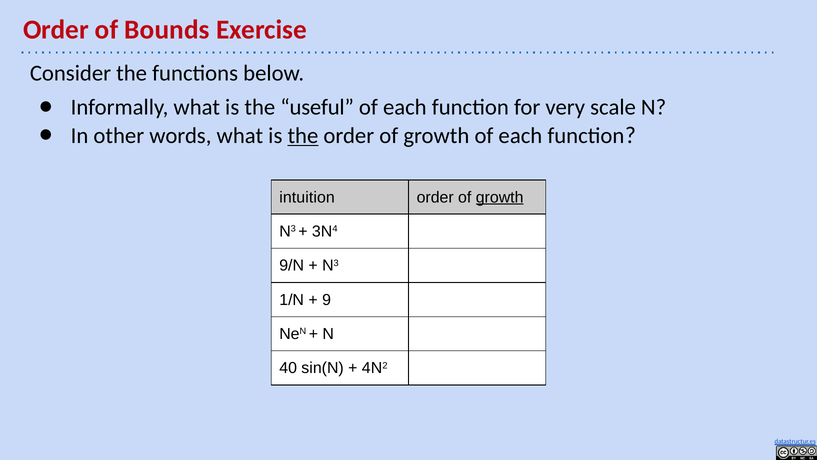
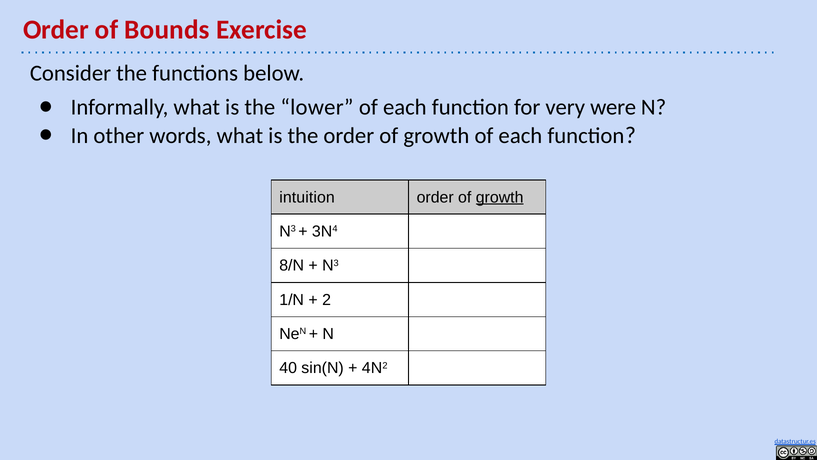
useful: useful -> lower
scale: scale -> were
the at (303, 136) underline: present -> none
9/N: 9/N -> 8/N
9: 9 -> 2
